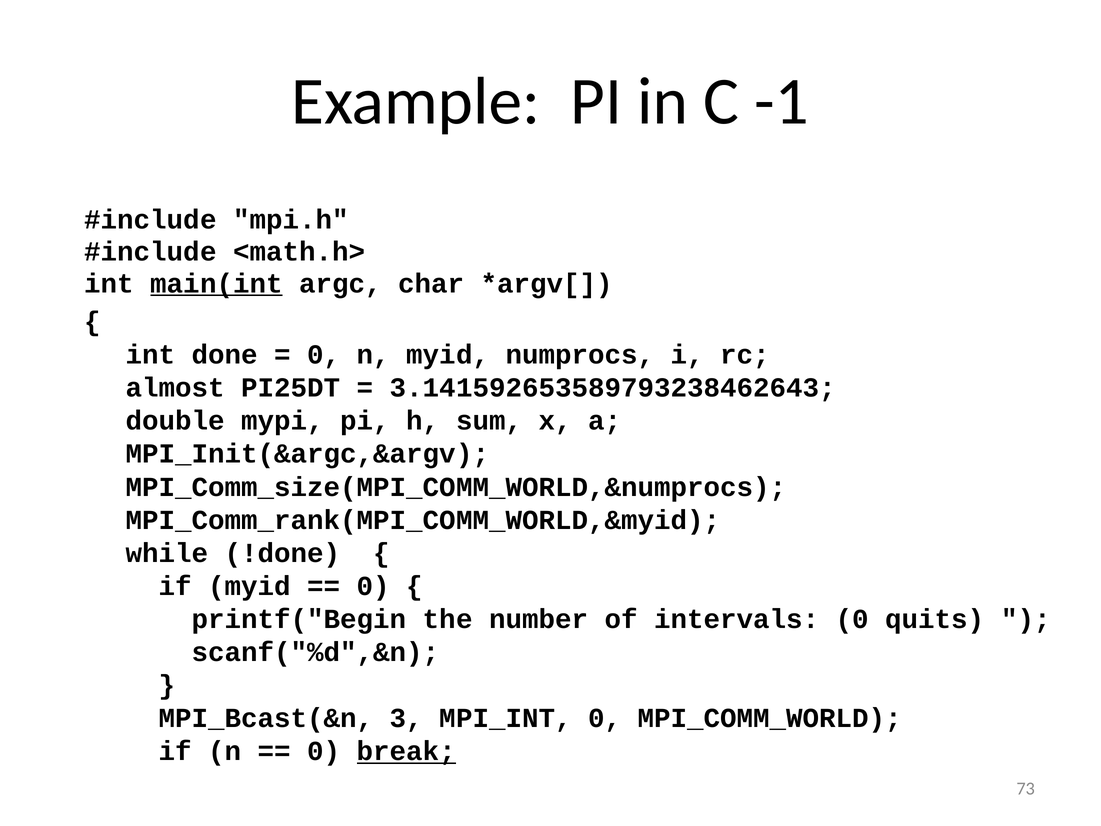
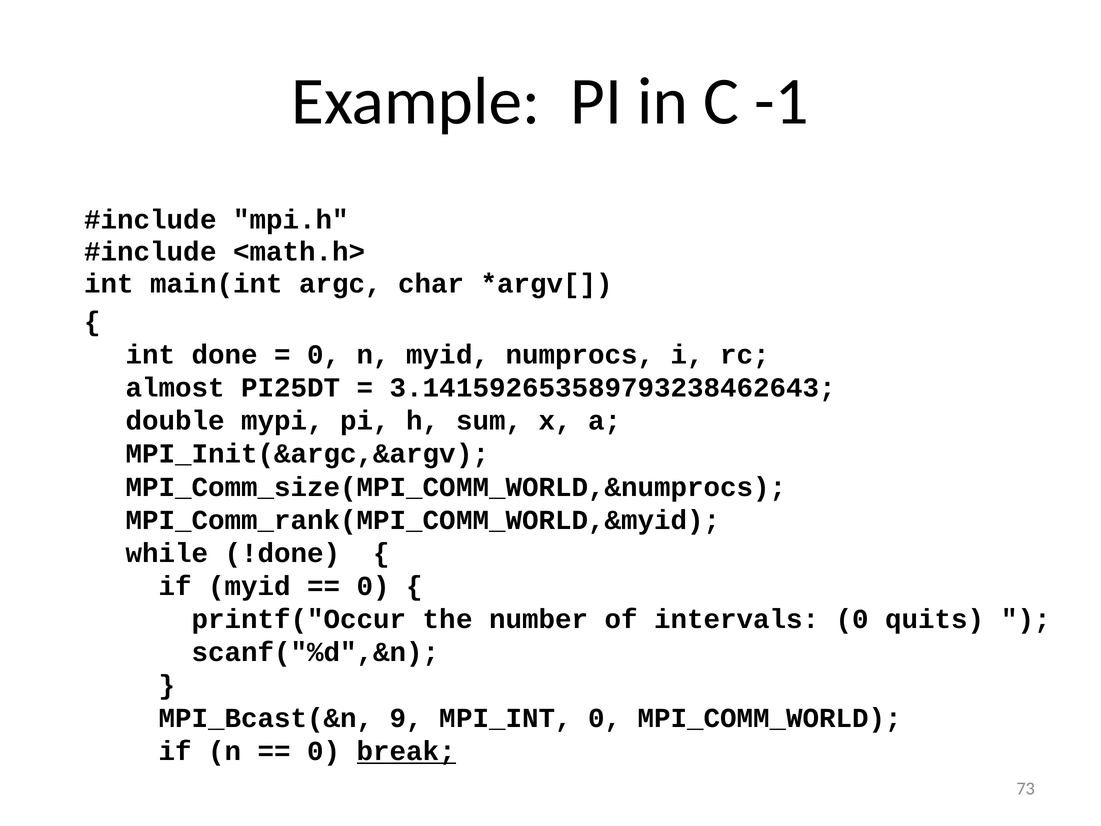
main(int underline: present -> none
printf("Begin: printf("Begin -> printf("Occur
3: 3 -> 9
